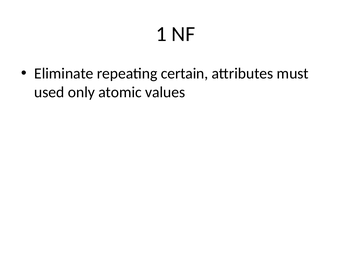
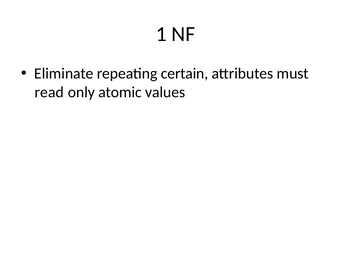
used: used -> read
